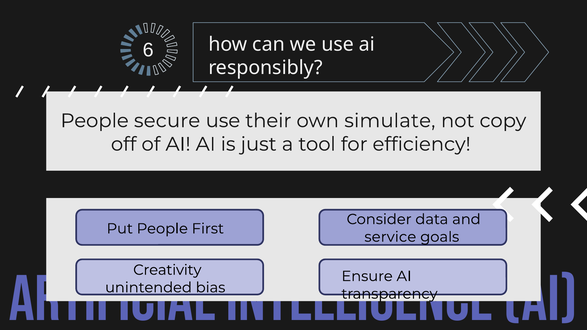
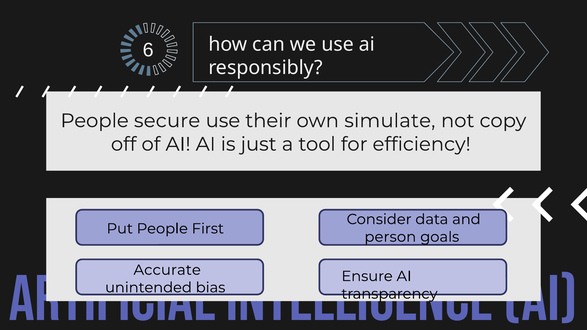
service: service -> person
Creativity: Creativity -> Accurate
